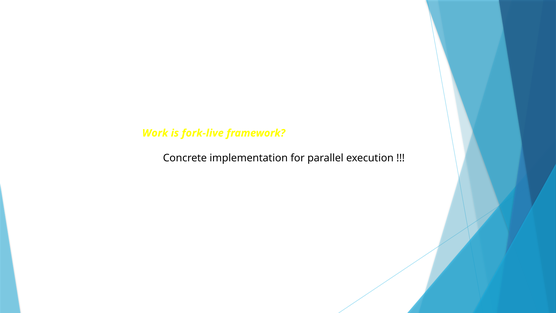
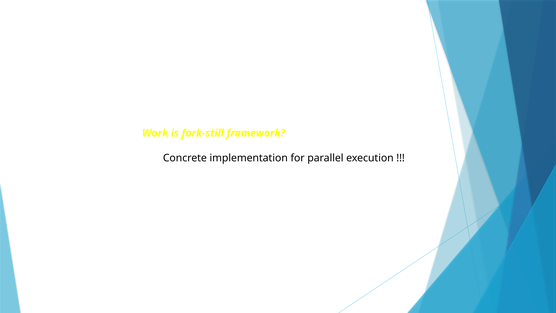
fork-live: fork-live -> fork-still
